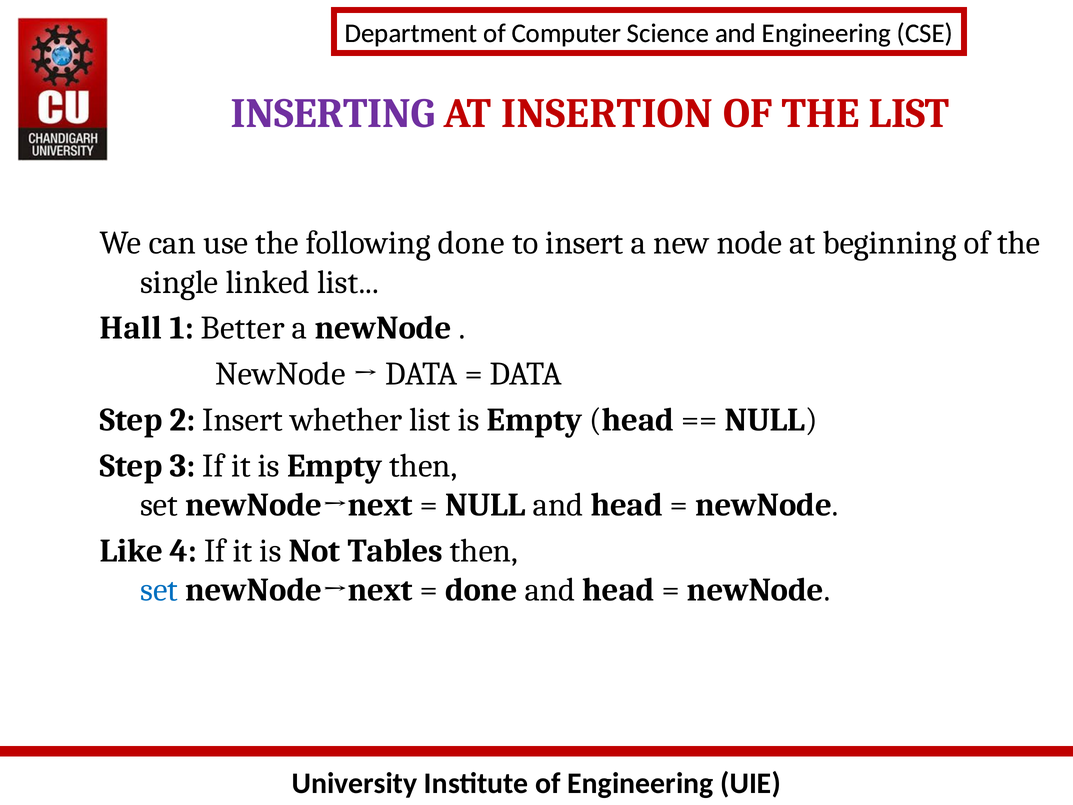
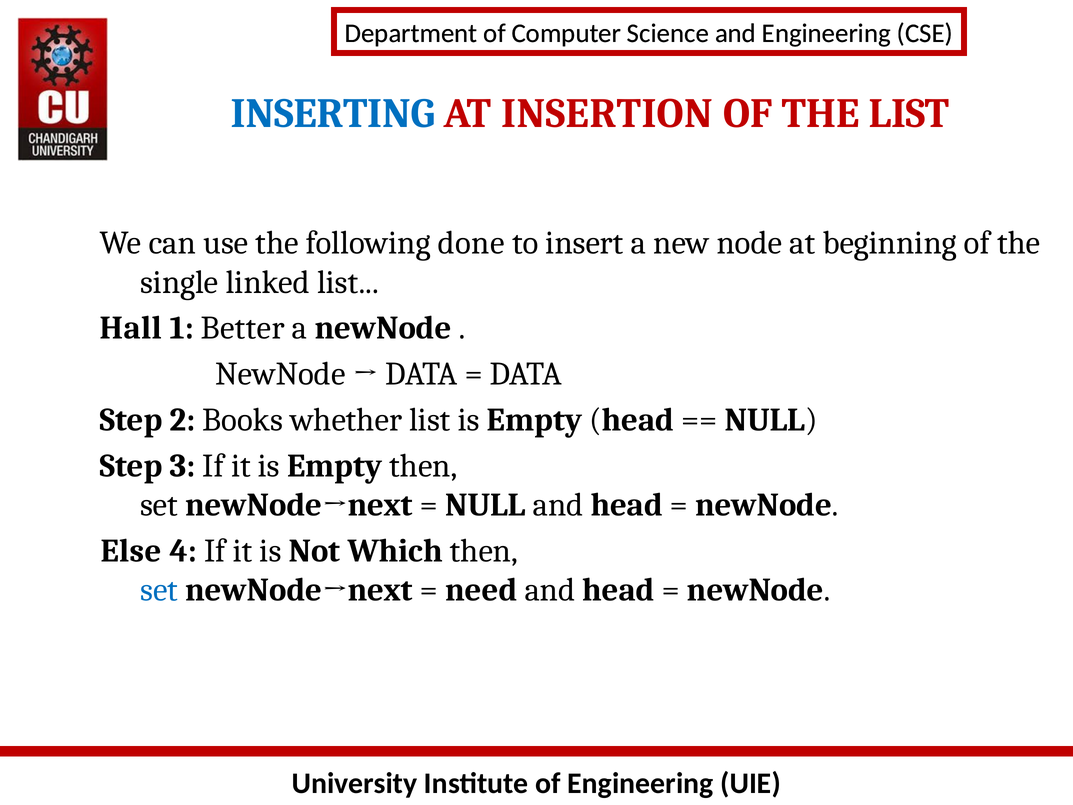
INSERTING colour: purple -> blue
2 Insert: Insert -> Books
Like: Like -> Else
Tables: Tables -> Which
done at (481, 590): done -> need
